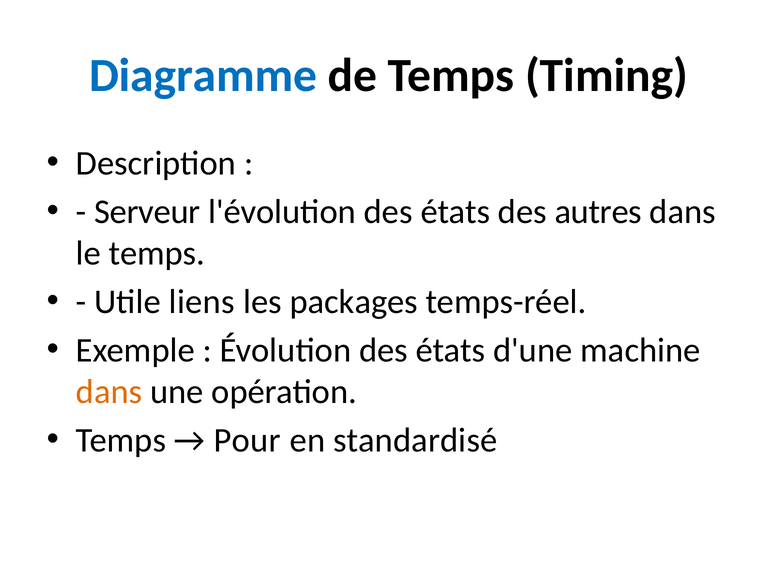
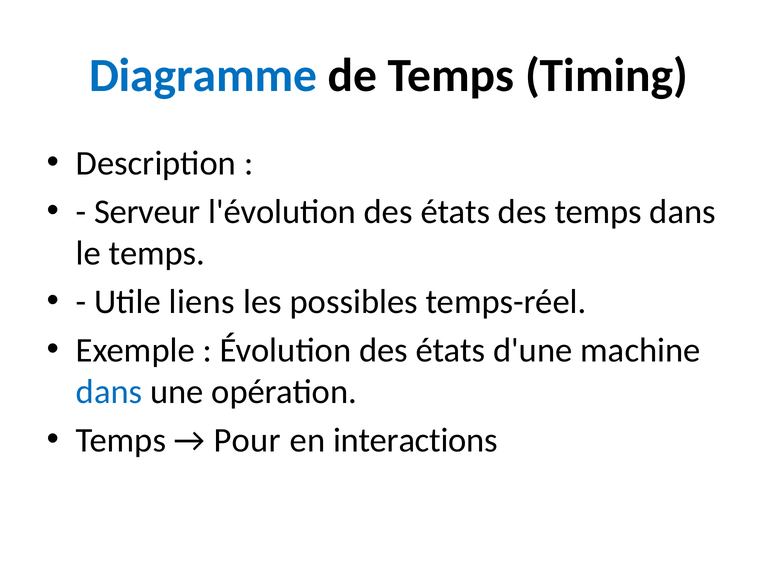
des autres: autres -> temps
packages: packages -> possibles
dans at (109, 391) colour: orange -> blue
standardisé: standardisé -> interactions
